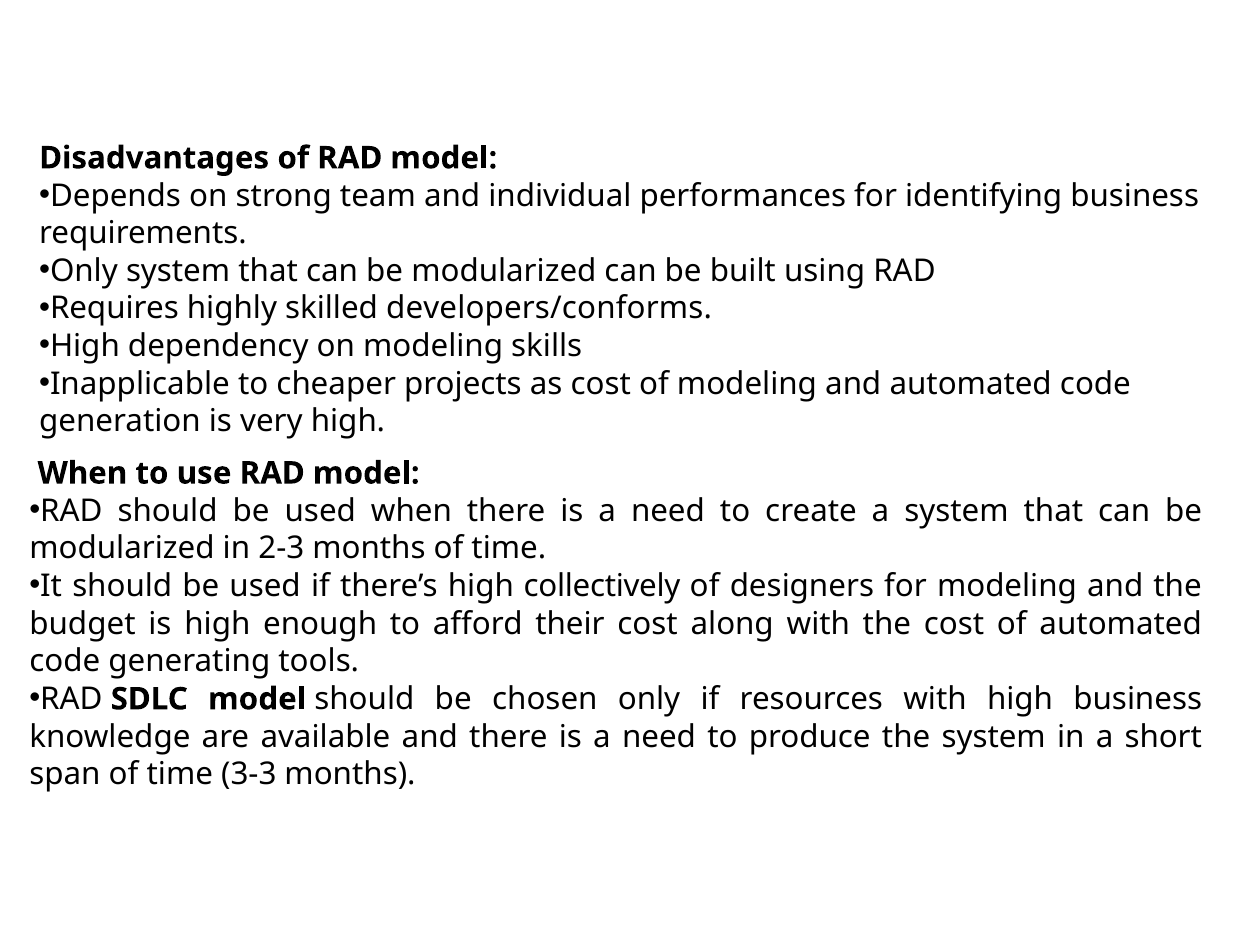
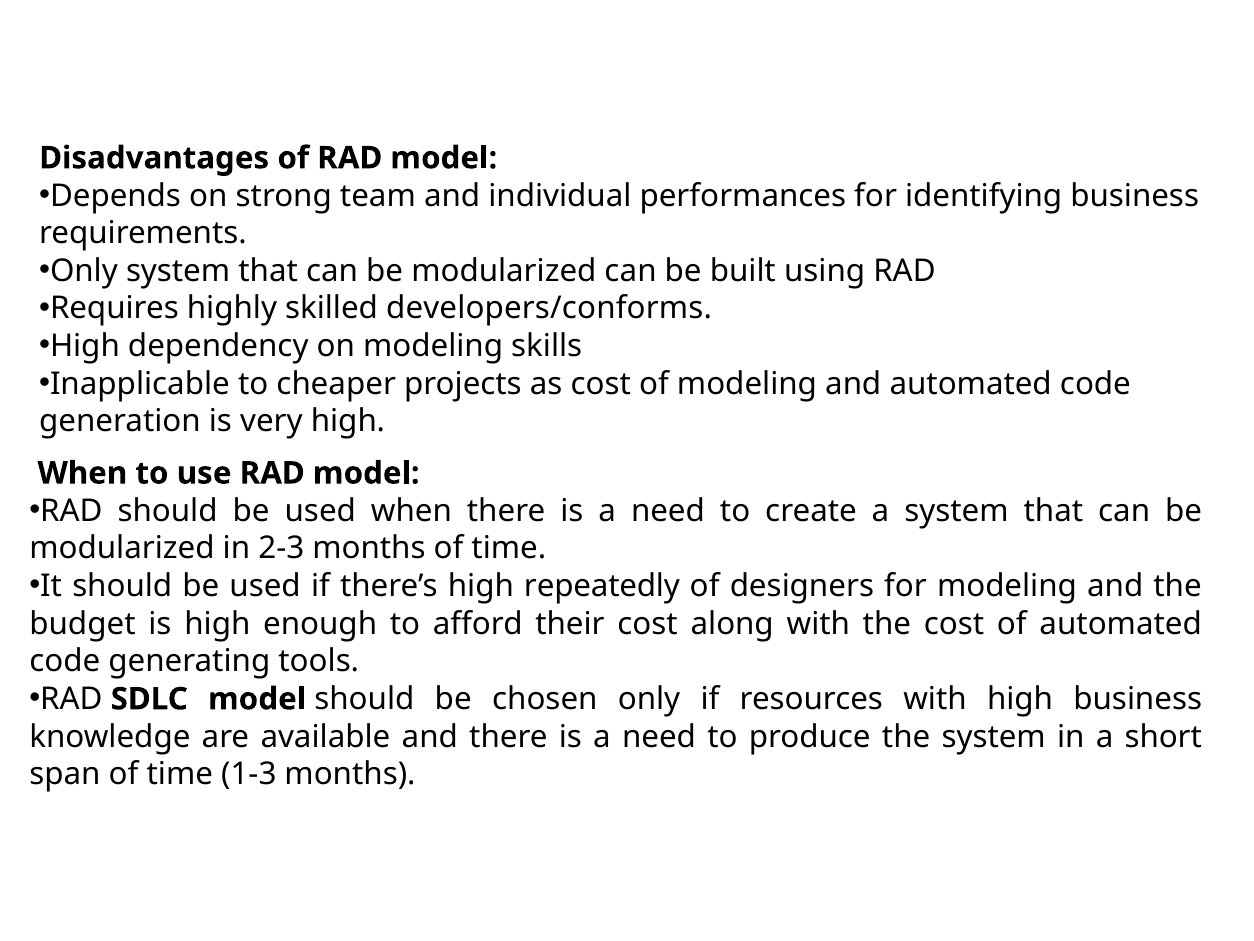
collectively: collectively -> repeatedly
3-3: 3-3 -> 1-3
